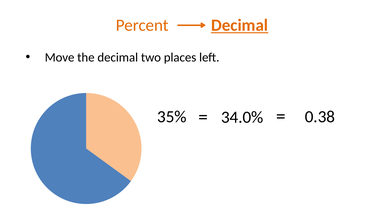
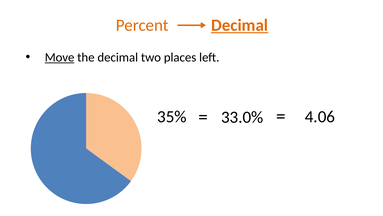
Move underline: none -> present
0.38: 0.38 -> 4.06
34.0%: 34.0% -> 33.0%
